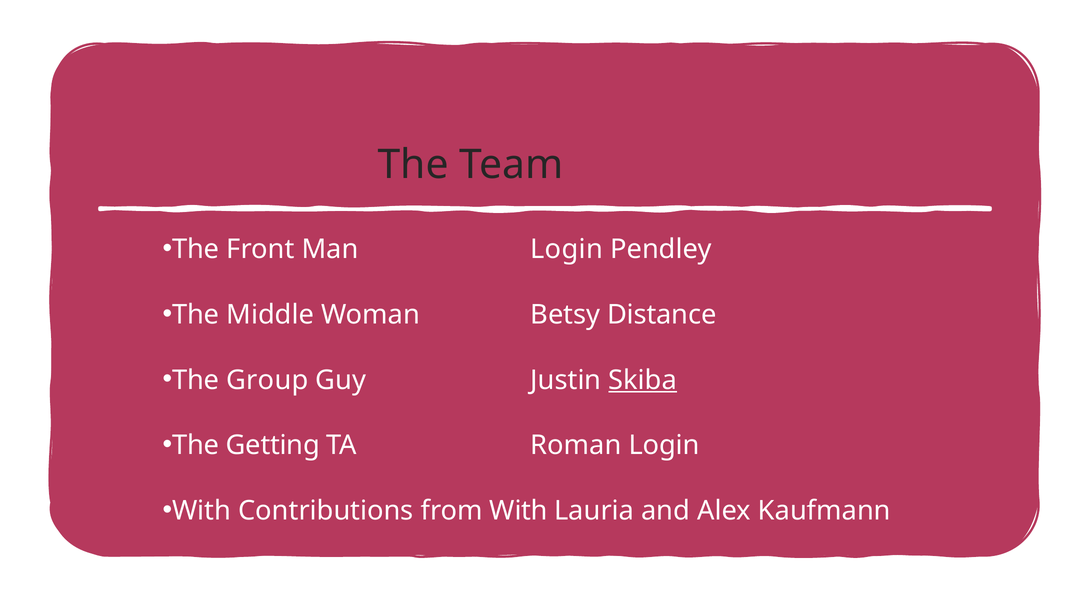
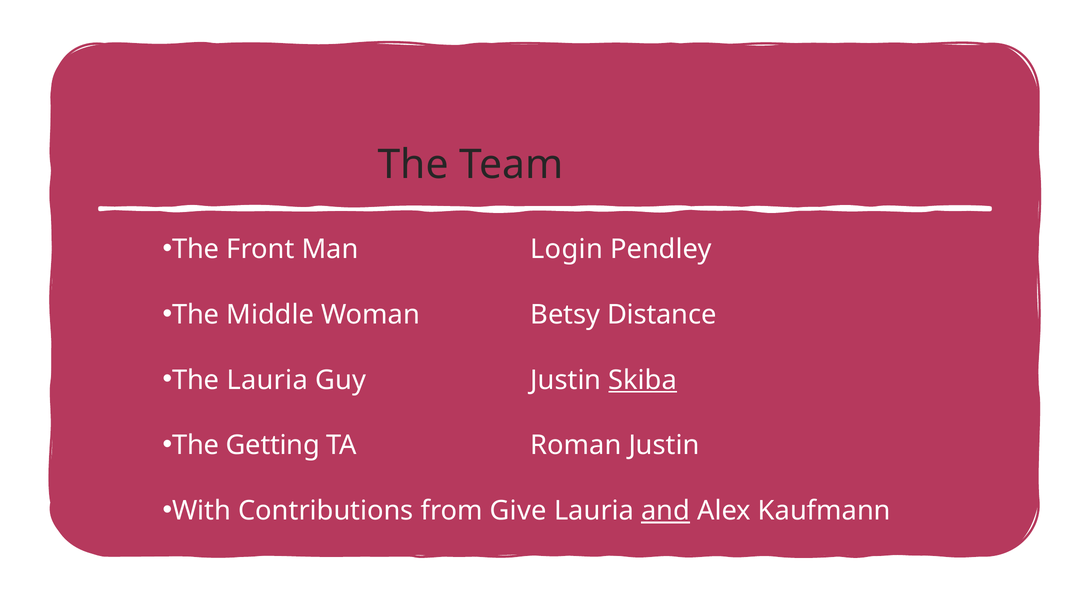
The Group: Group -> Lauria
Roman Login: Login -> Justin
from With: With -> Give
and underline: none -> present
